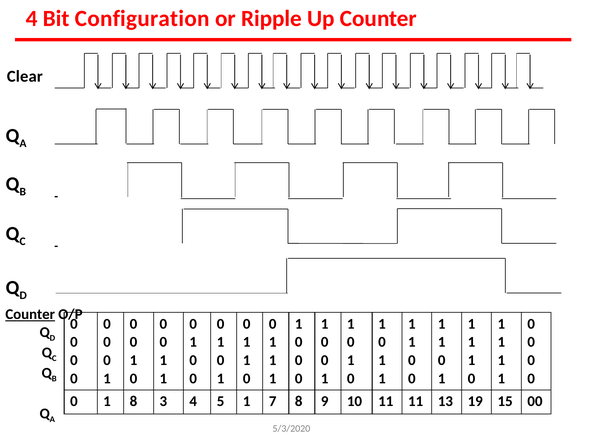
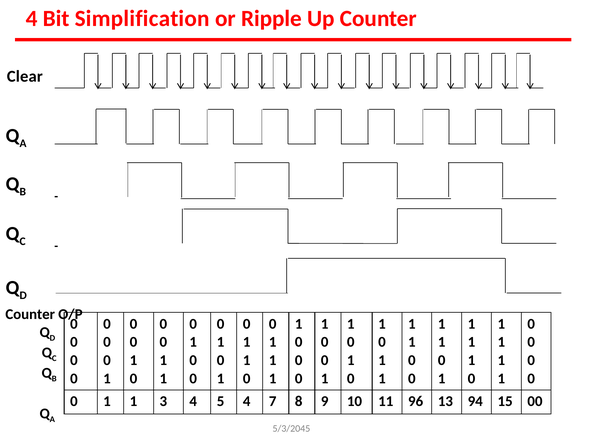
Configuration: Configuration -> Simplification
Counter at (30, 314) underline: present -> none
8 at (134, 401): 8 -> 1
5 1: 1 -> 4
11 11: 11 -> 96
19: 19 -> 94
5/3/2020: 5/3/2020 -> 5/3/2045
